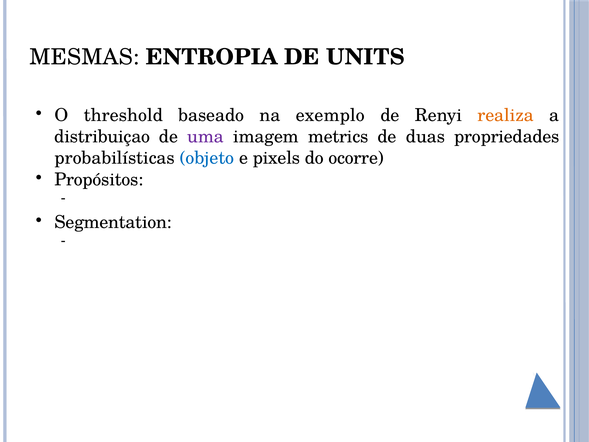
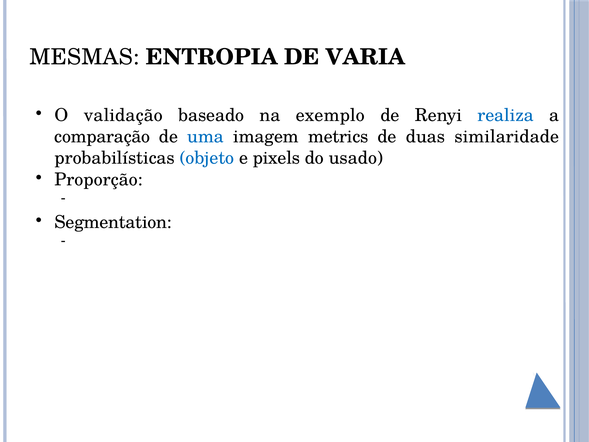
UNITS: UNITS -> VARIA
threshold: threshold -> validação
realiza colour: orange -> blue
distribuiçao: distribuiçao -> comparação
uma colour: purple -> blue
propriedades: propriedades -> similaridade
ocorre: ocorre -> usado
Propósitos: Propósitos -> Proporção
